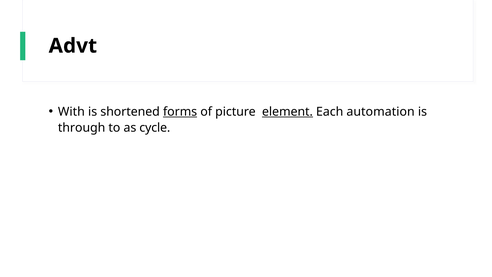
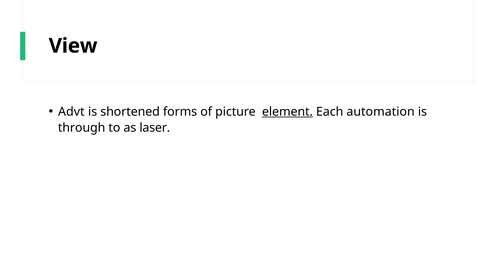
Advt: Advt -> View
With: With -> Advt
forms underline: present -> none
cycle: cycle -> laser
